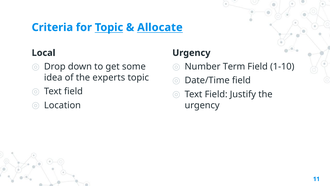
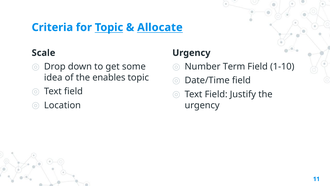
Local: Local -> Scale
experts: experts -> enables
